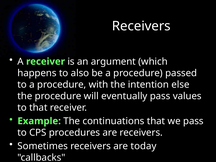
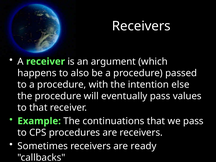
today: today -> ready
